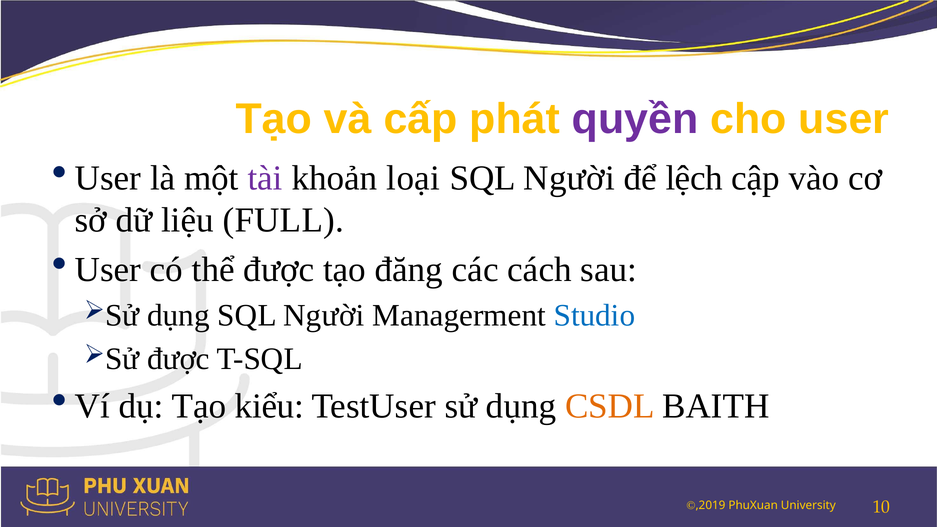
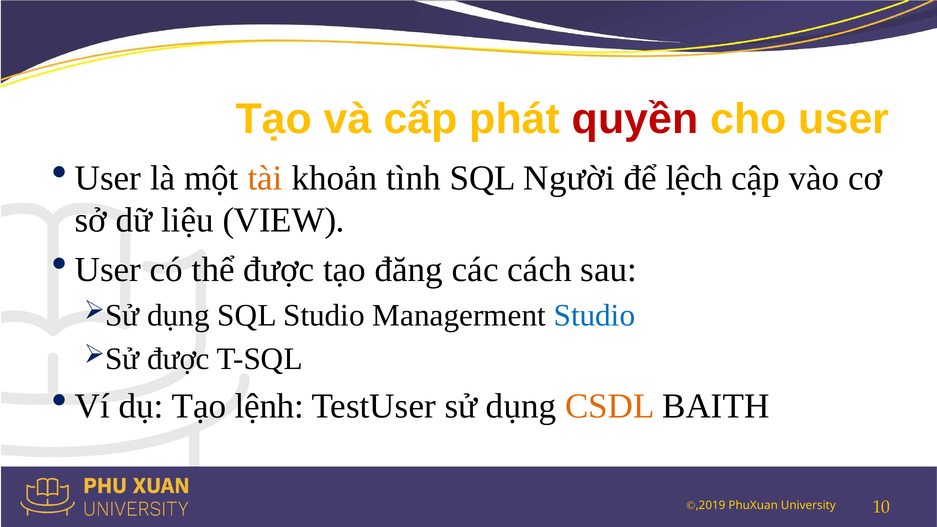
quyền colour: purple -> red
tài colour: purple -> orange
loại: loại -> tình
FULL: FULL -> VIEW
dụng SQL Người: Người -> Studio
kiểu: kiểu -> lệnh
